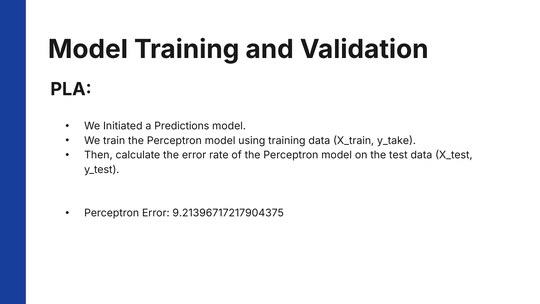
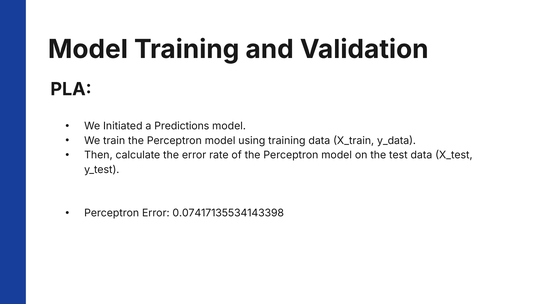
y_take: y_take -> y_data
9.21396717217904375: 9.21396717217904375 -> 0.07417135534143398
